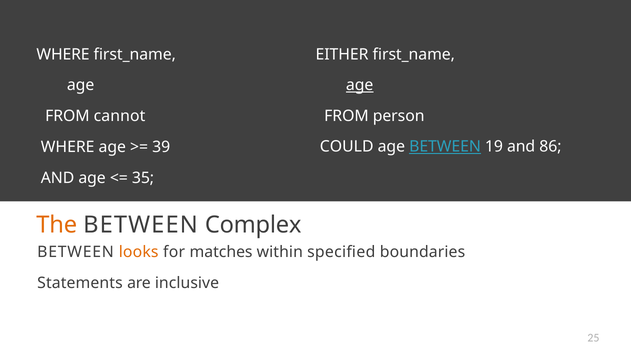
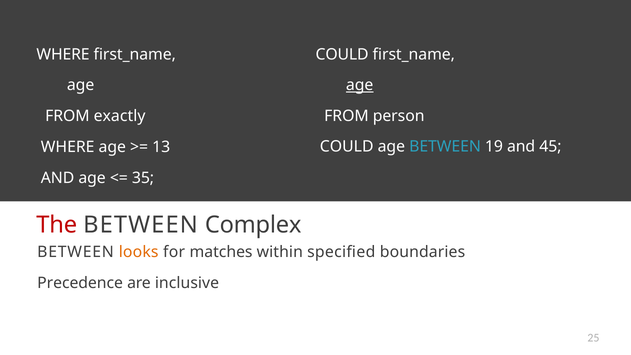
EITHER at (342, 54): EITHER -> COULD
cannot: cannot -> exactly
BETWEEN at (445, 147) underline: present -> none
86: 86 -> 45
39: 39 -> 13
The colour: orange -> red
Statements: Statements -> Precedence
